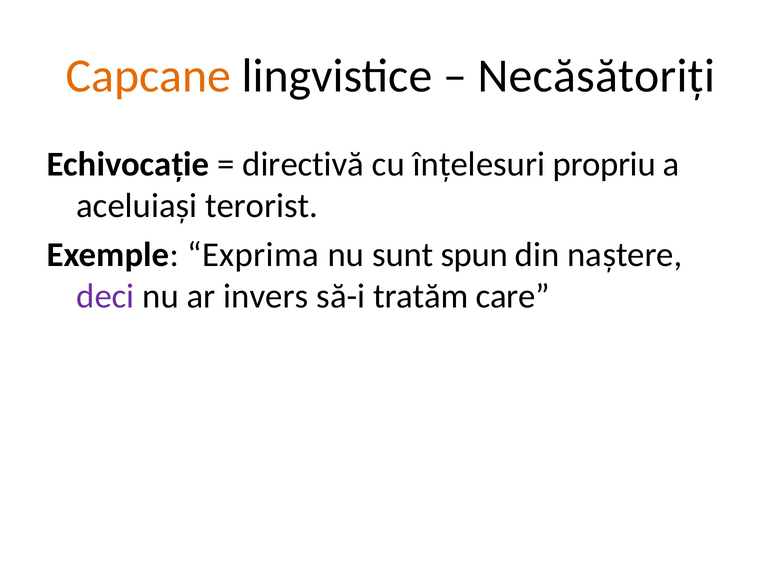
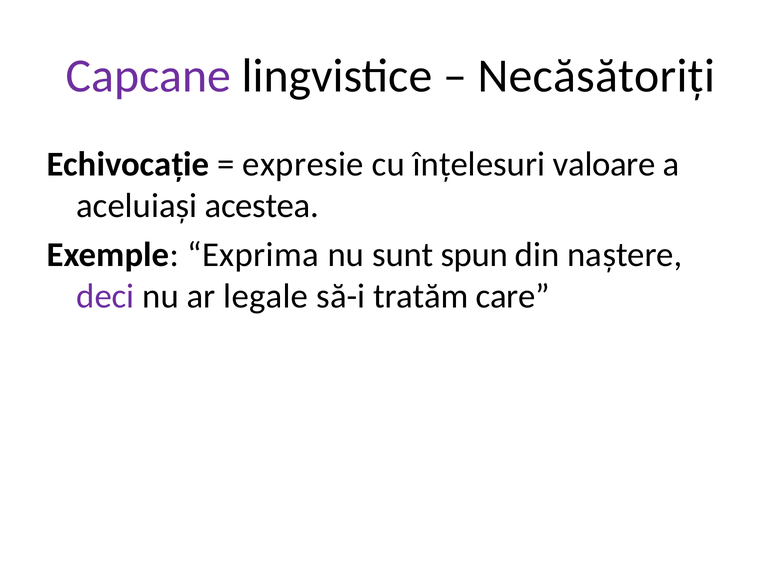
Capcane colour: orange -> purple
directivă: directivă -> expresie
propriu: propriu -> valoare
terorist: terorist -> acestea
invers: invers -> legale
